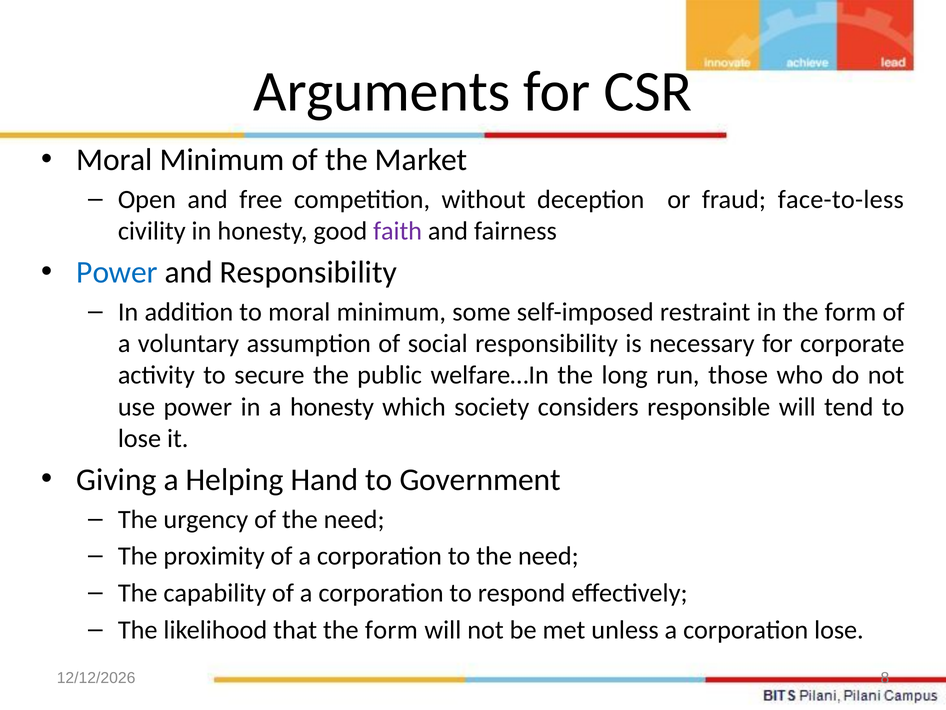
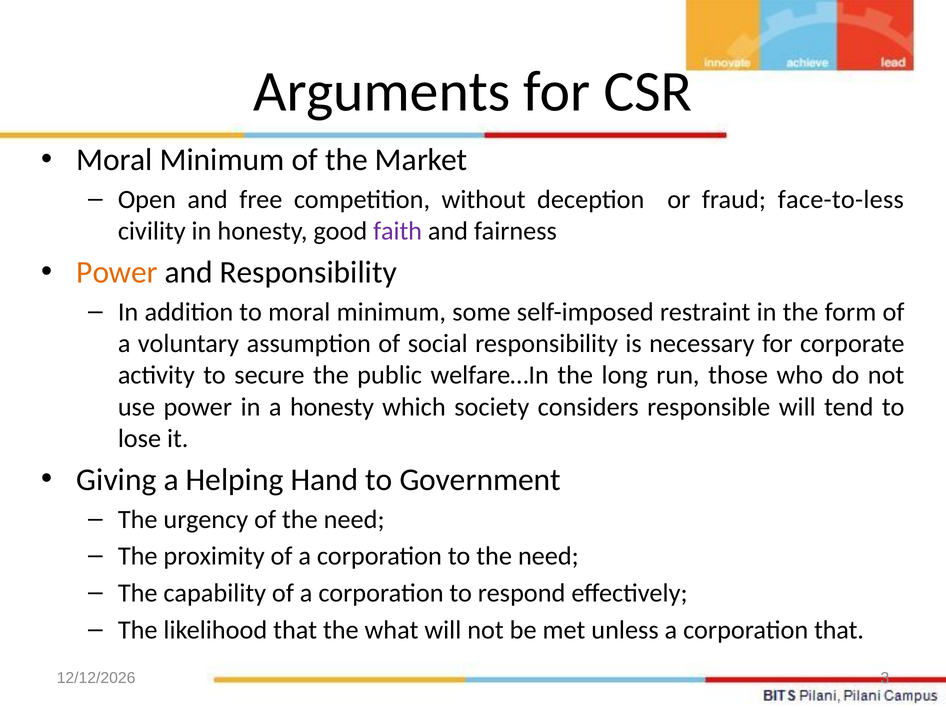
Power at (117, 272) colour: blue -> orange
that the form: form -> what
corporation lose: lose -> that
8: 8 -> 3
